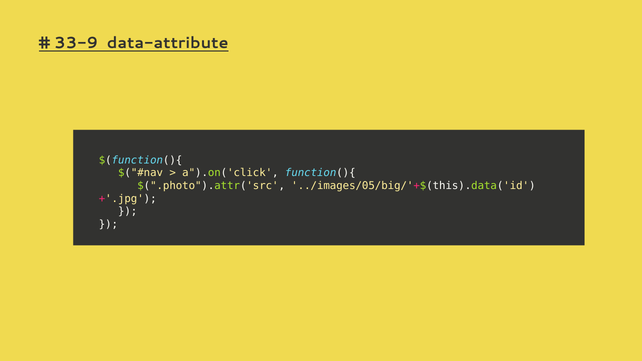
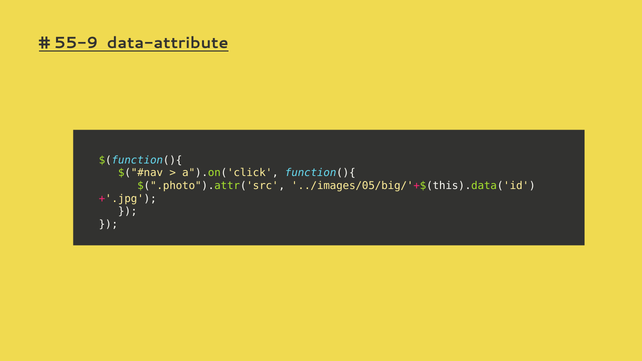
33-9: 33-9 -> 55-9
